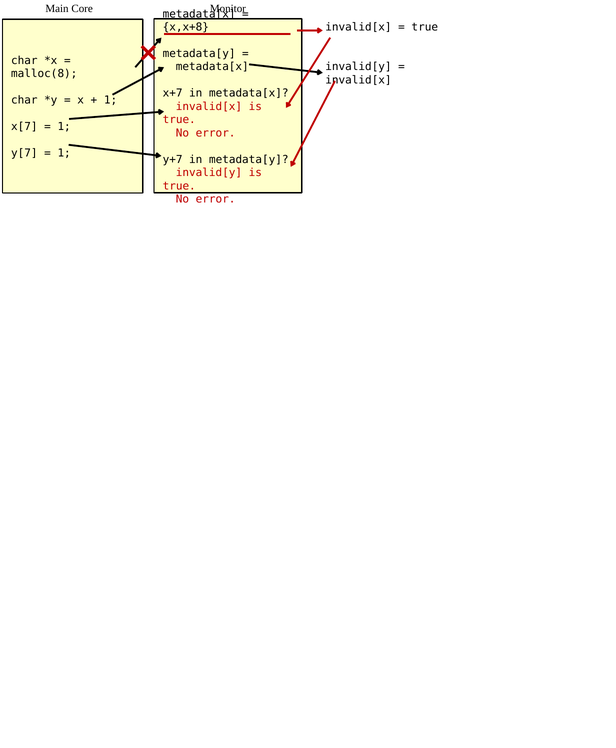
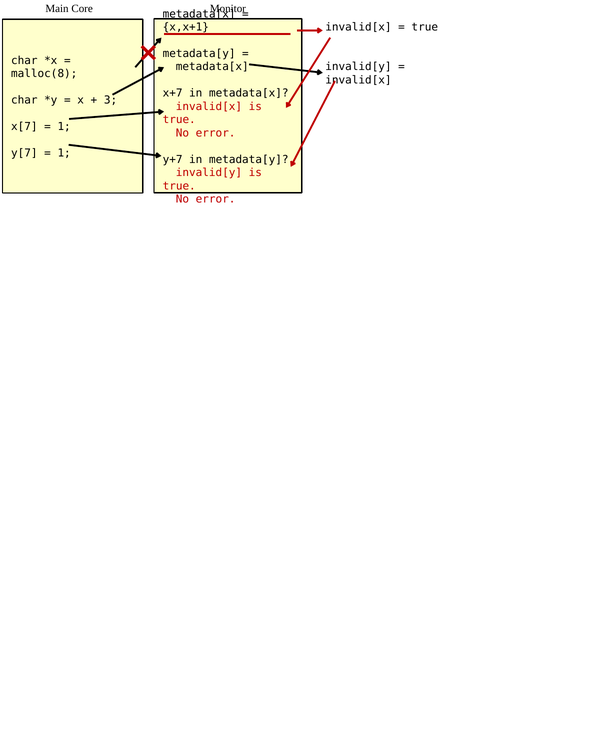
x,x+8: x,x+8 -> x,x+1
1 at (111, 100): 1 -> 3
